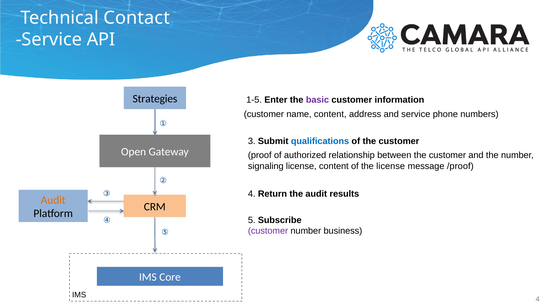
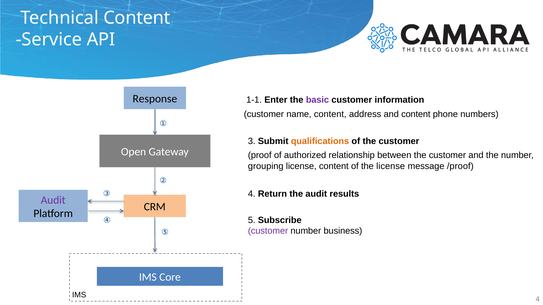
Technical Contact: Contact -> Content
Strategies: Strategies -> Response
1-5: 1-5 -> 1-1
and service: service -> content
qualifications colour: blue -> orange
signaling: signaling -> grouping
Audit at (53, 200) colour: orange -> purple
